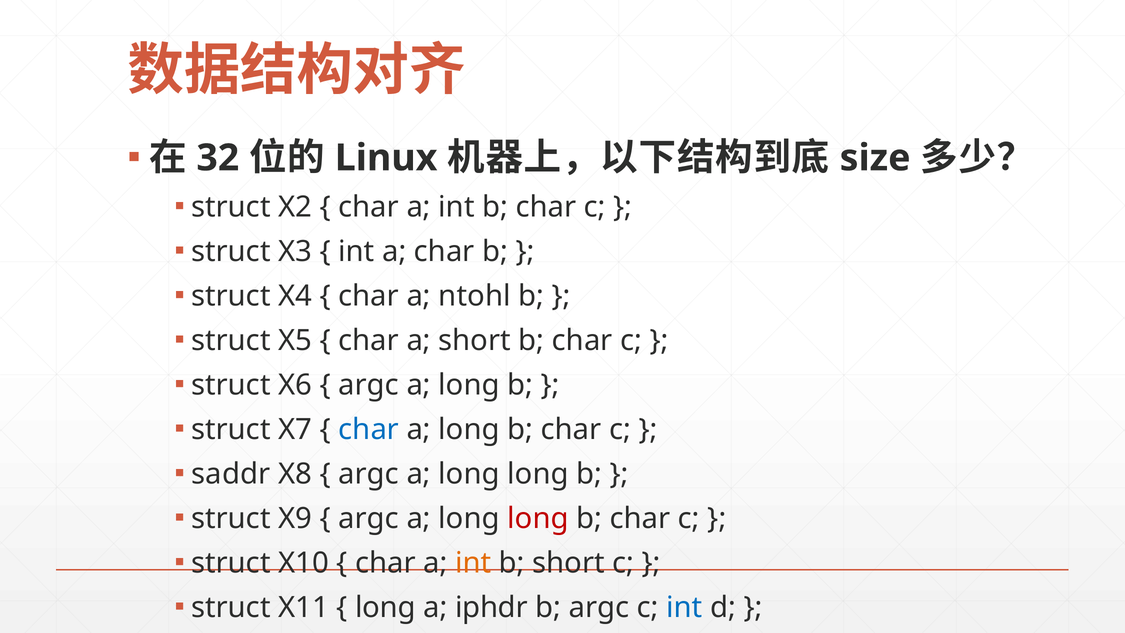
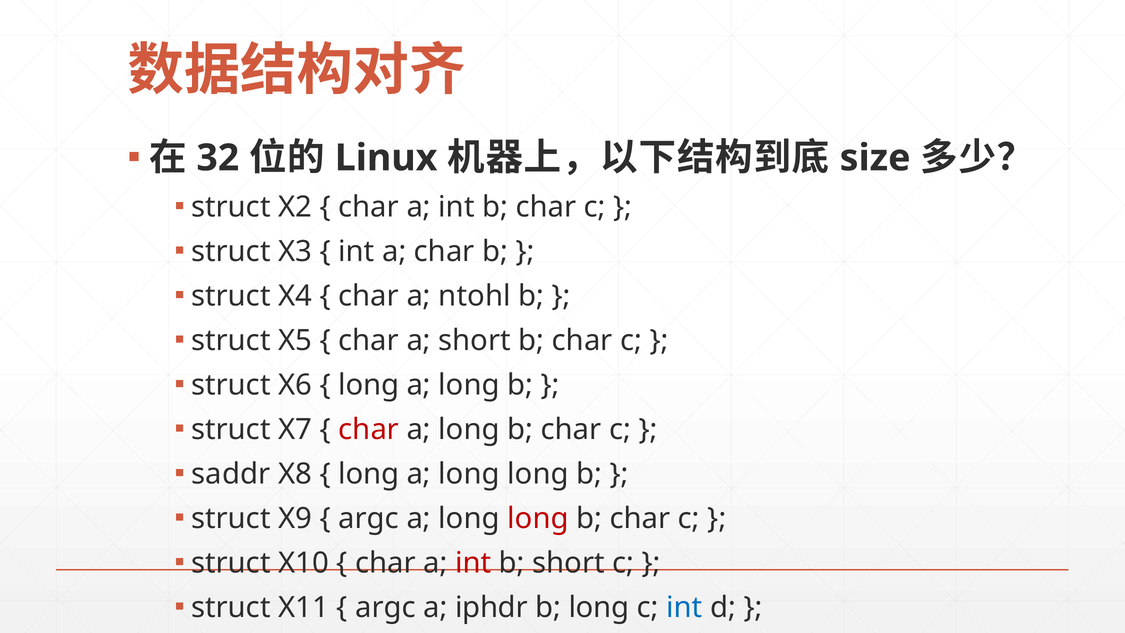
argc at (369, 385): argc -> long
char at (369, 429) colour: blue -> red
argc at (369, 474): argc -> long
int at (473, 563) colour: orange -> red
long at (386, 607): long -> argc
b argc: argc -> long
